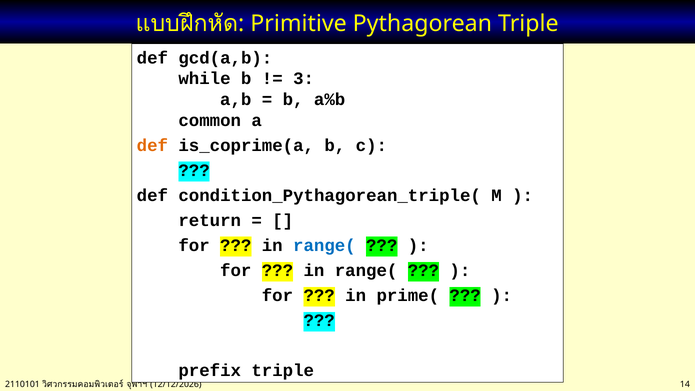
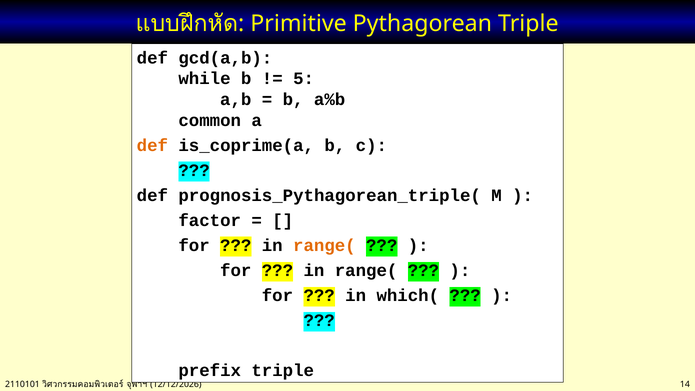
3: 3 -> 5
condition_Pythagorean_triple(: condition_Pythagorean_triple( -> prognosis_Pythagorean_triple(
return: return -> factor
range( at (324, 245) colour: blue -> orange
prime(: prime( -> which(
